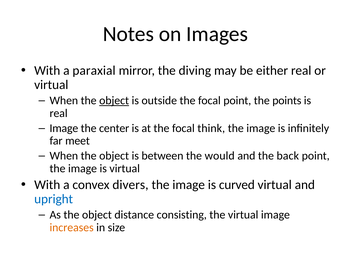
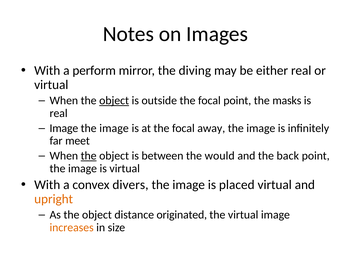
paraxial: paraxial -> perform
points: points -> masks
center at (114, 128): center -> image
think: think -> away
the at (89, 155) underline: none -> present
curved: curved -> placed
upright colour: blue -> orange
consisting: consisting -> originated
